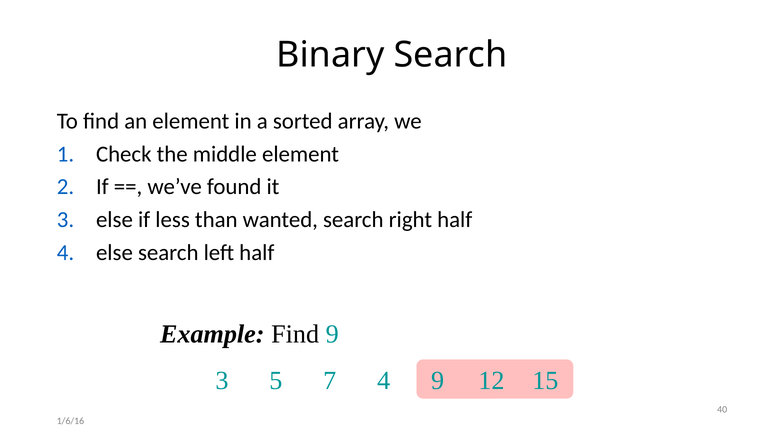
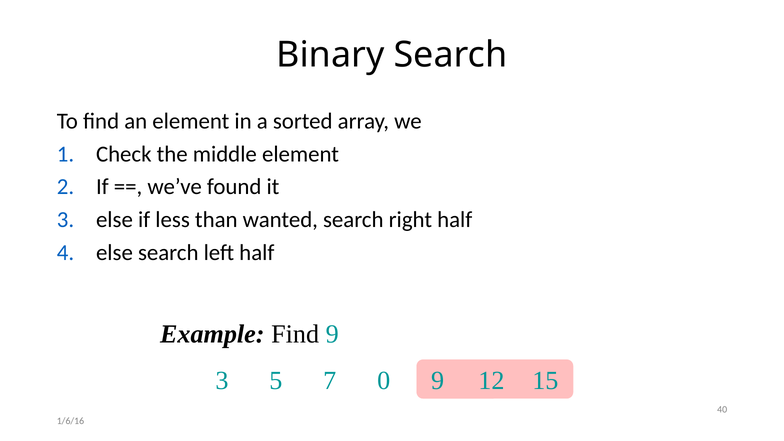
7 4: 4 -> 0
